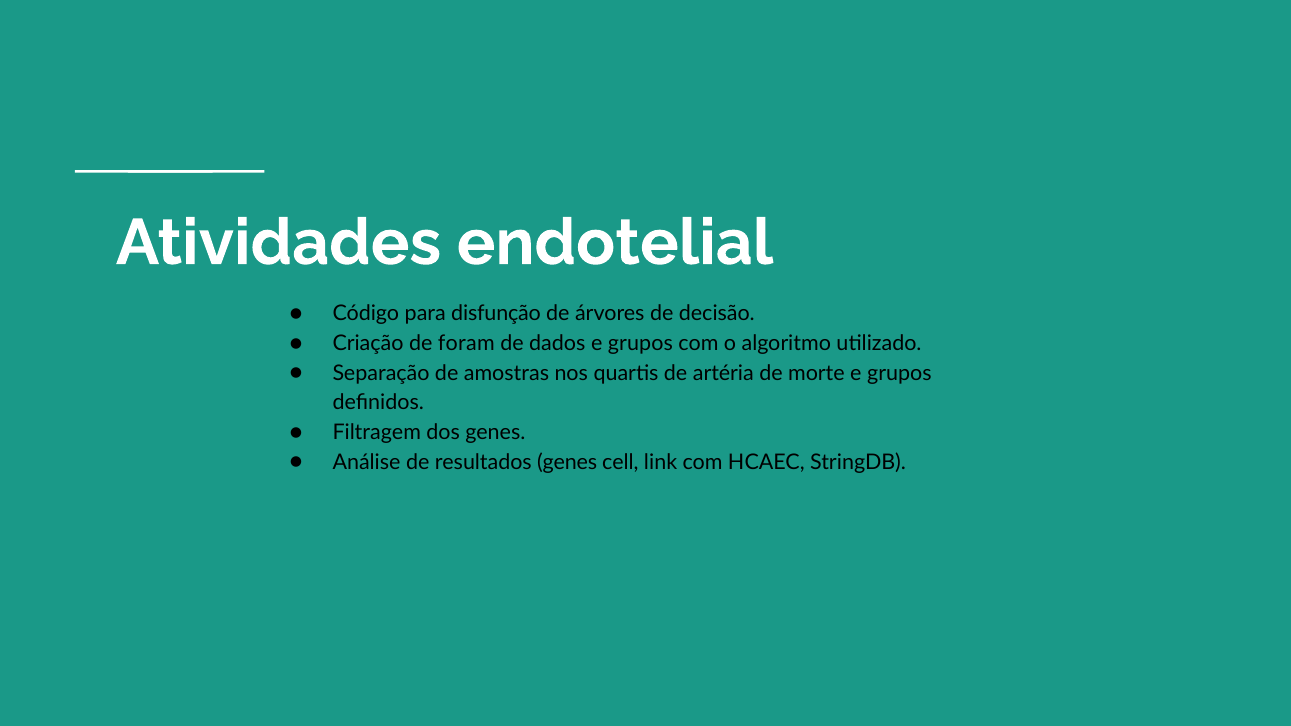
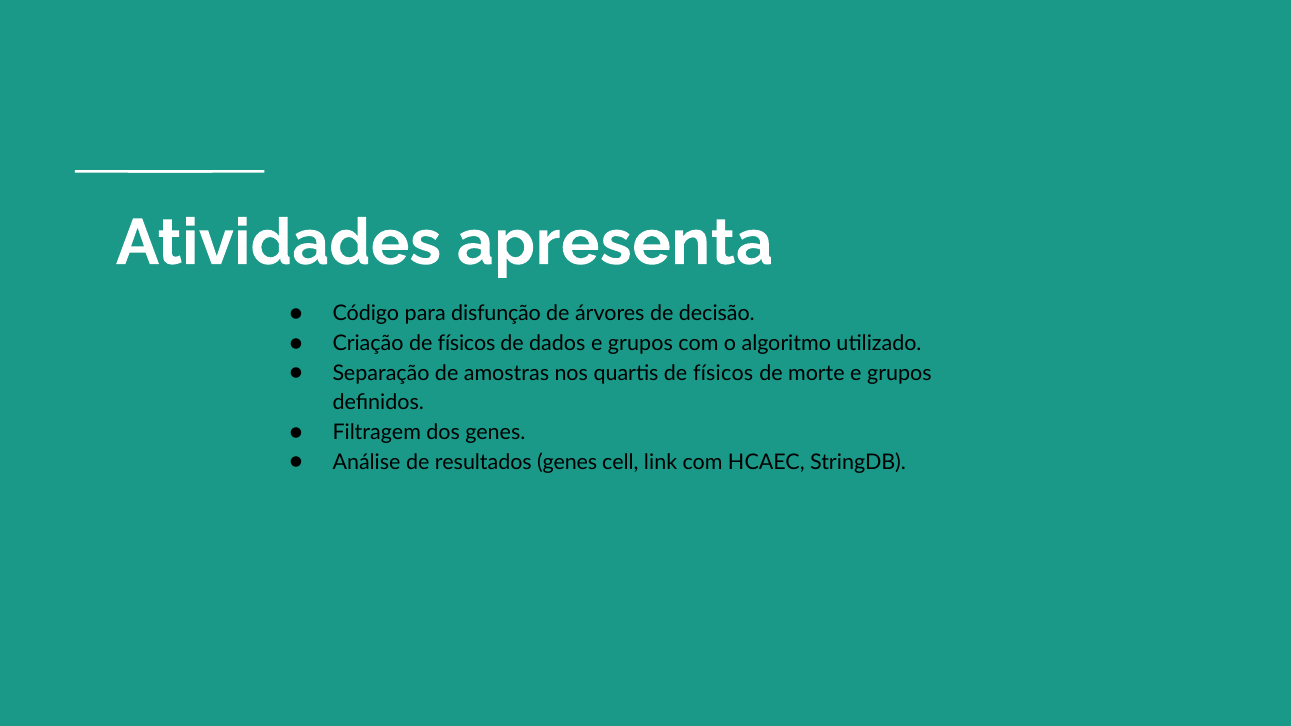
endotelial: endotelial -> apresenta
Criação de foram: foram -> físicos
quartis de artéria: artéria -> físicos
